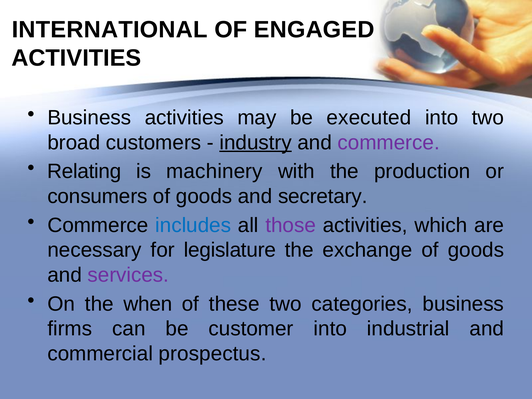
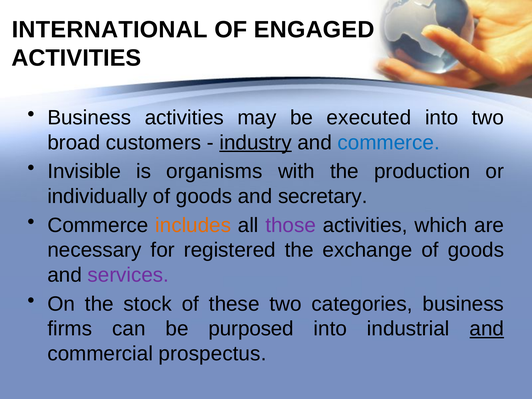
commerce at (389, 143) colour: purple -> blue
Relating: Relating -> Invisible
machinery: machinery -> organisms
consumers: consumers -> individually
includes colour: blue -> orange
legislature: legislature -> registered
when: when -> stock
customer: customer -> purposed
and at (487, 329) underline: none -> present
